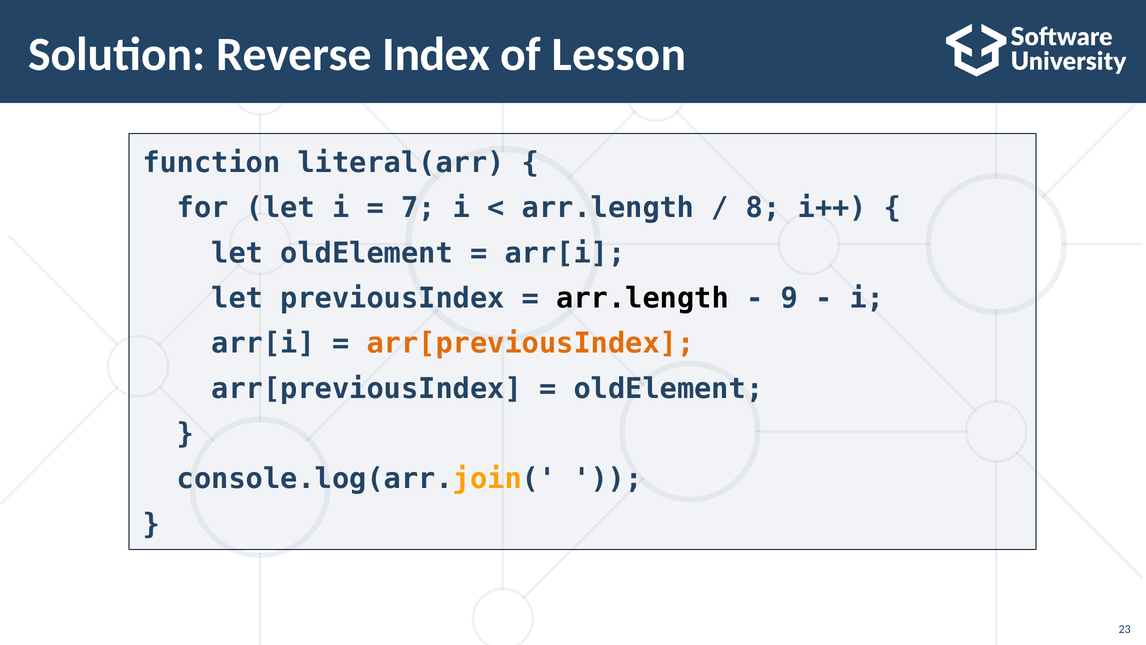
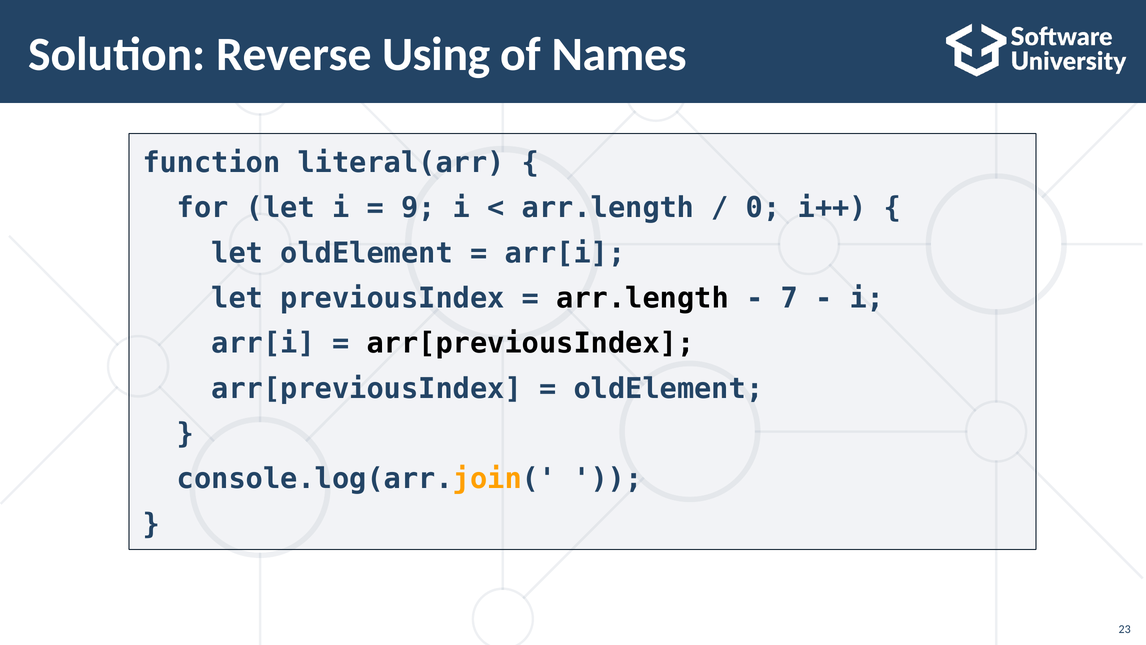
Index: Index -> Using
Lesson: Lesson -> Names
7: 7 -> 9
8: 8 -> 0
9: 9 -> 7
arr[previousIndex at (530, 343) colour: orange -> black
